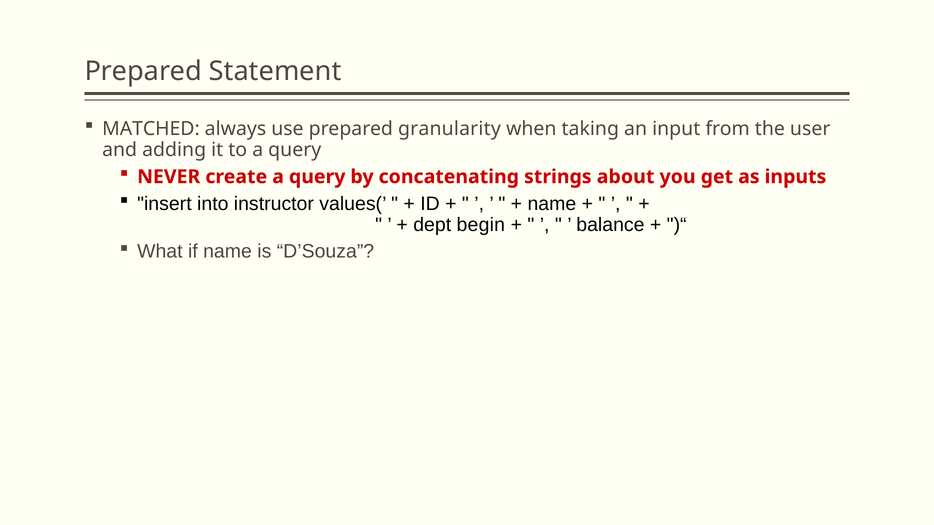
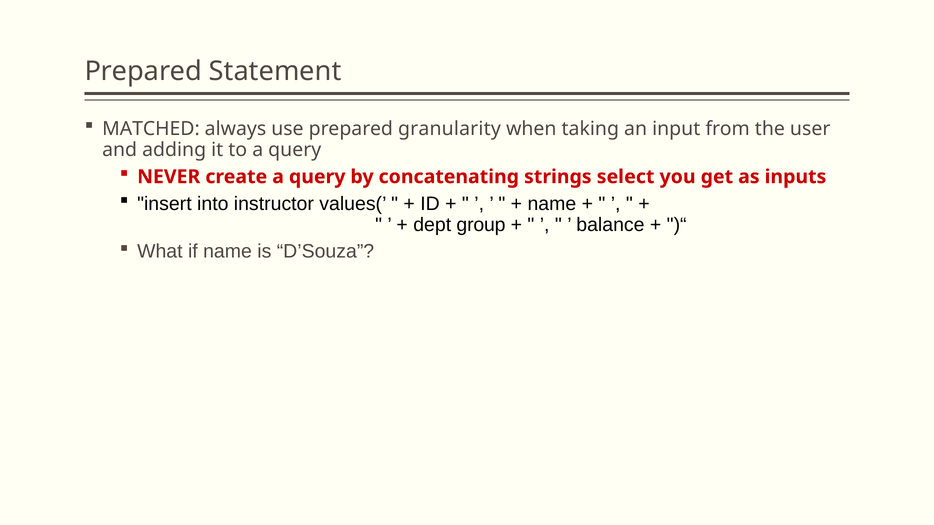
about: about -> select
begin: begin -> group
